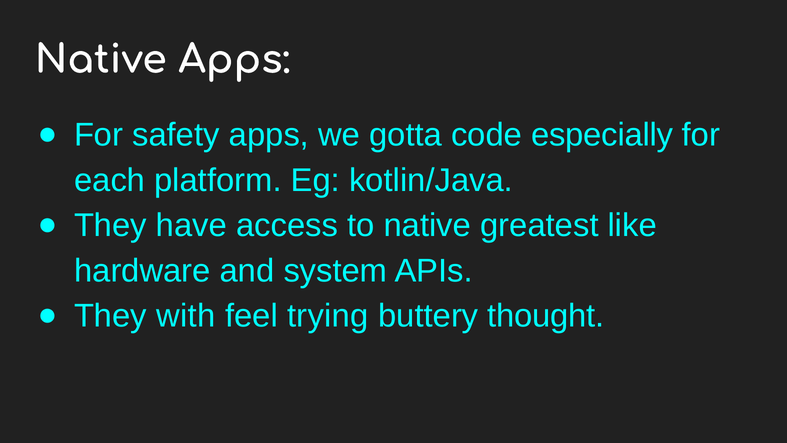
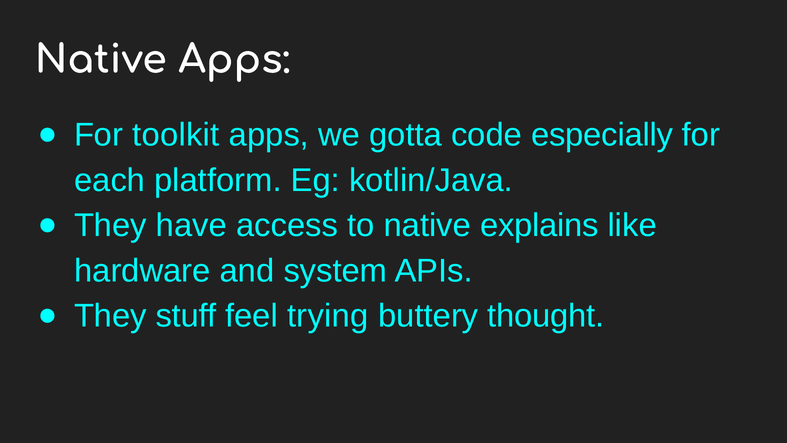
safety: safety -> toolkit
greatest: greatest -> explains
with: with -> stuff
